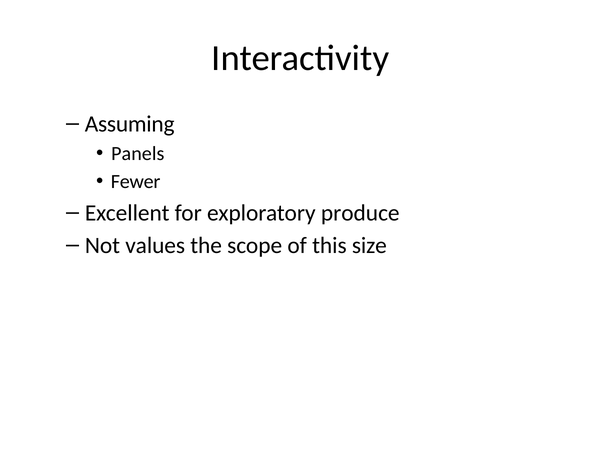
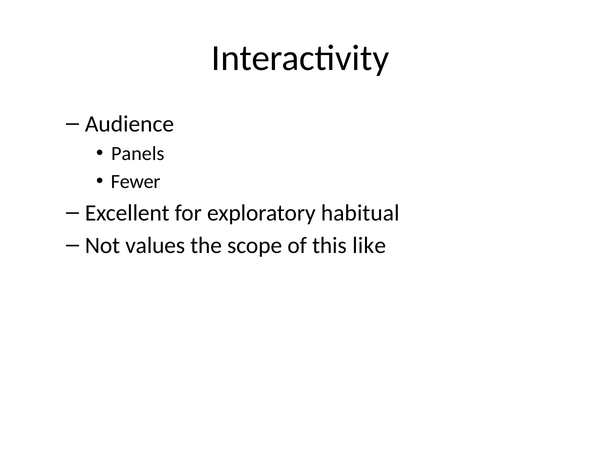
Assuming: Assuming -> Audience
produce: produce -> habitual
size: size -> like
